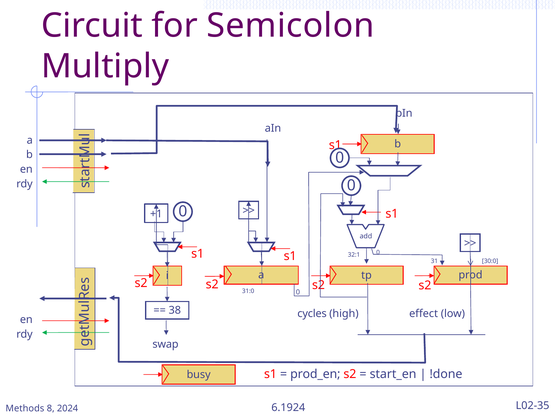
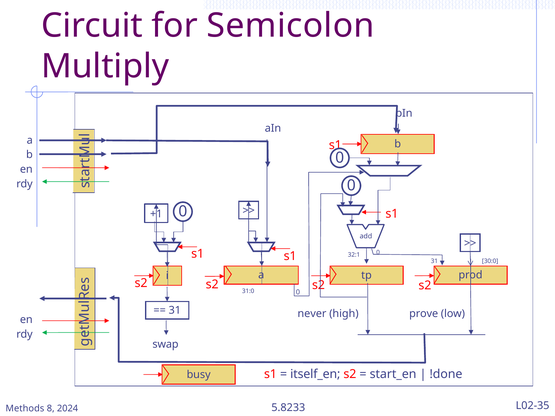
38 at (175, 310): 38 -> 31
cycles: cycles -> never
effect: effect -> prove
prod_en: prod_en -> itself_en
6.1924: 6.1924 -> 5.8233
